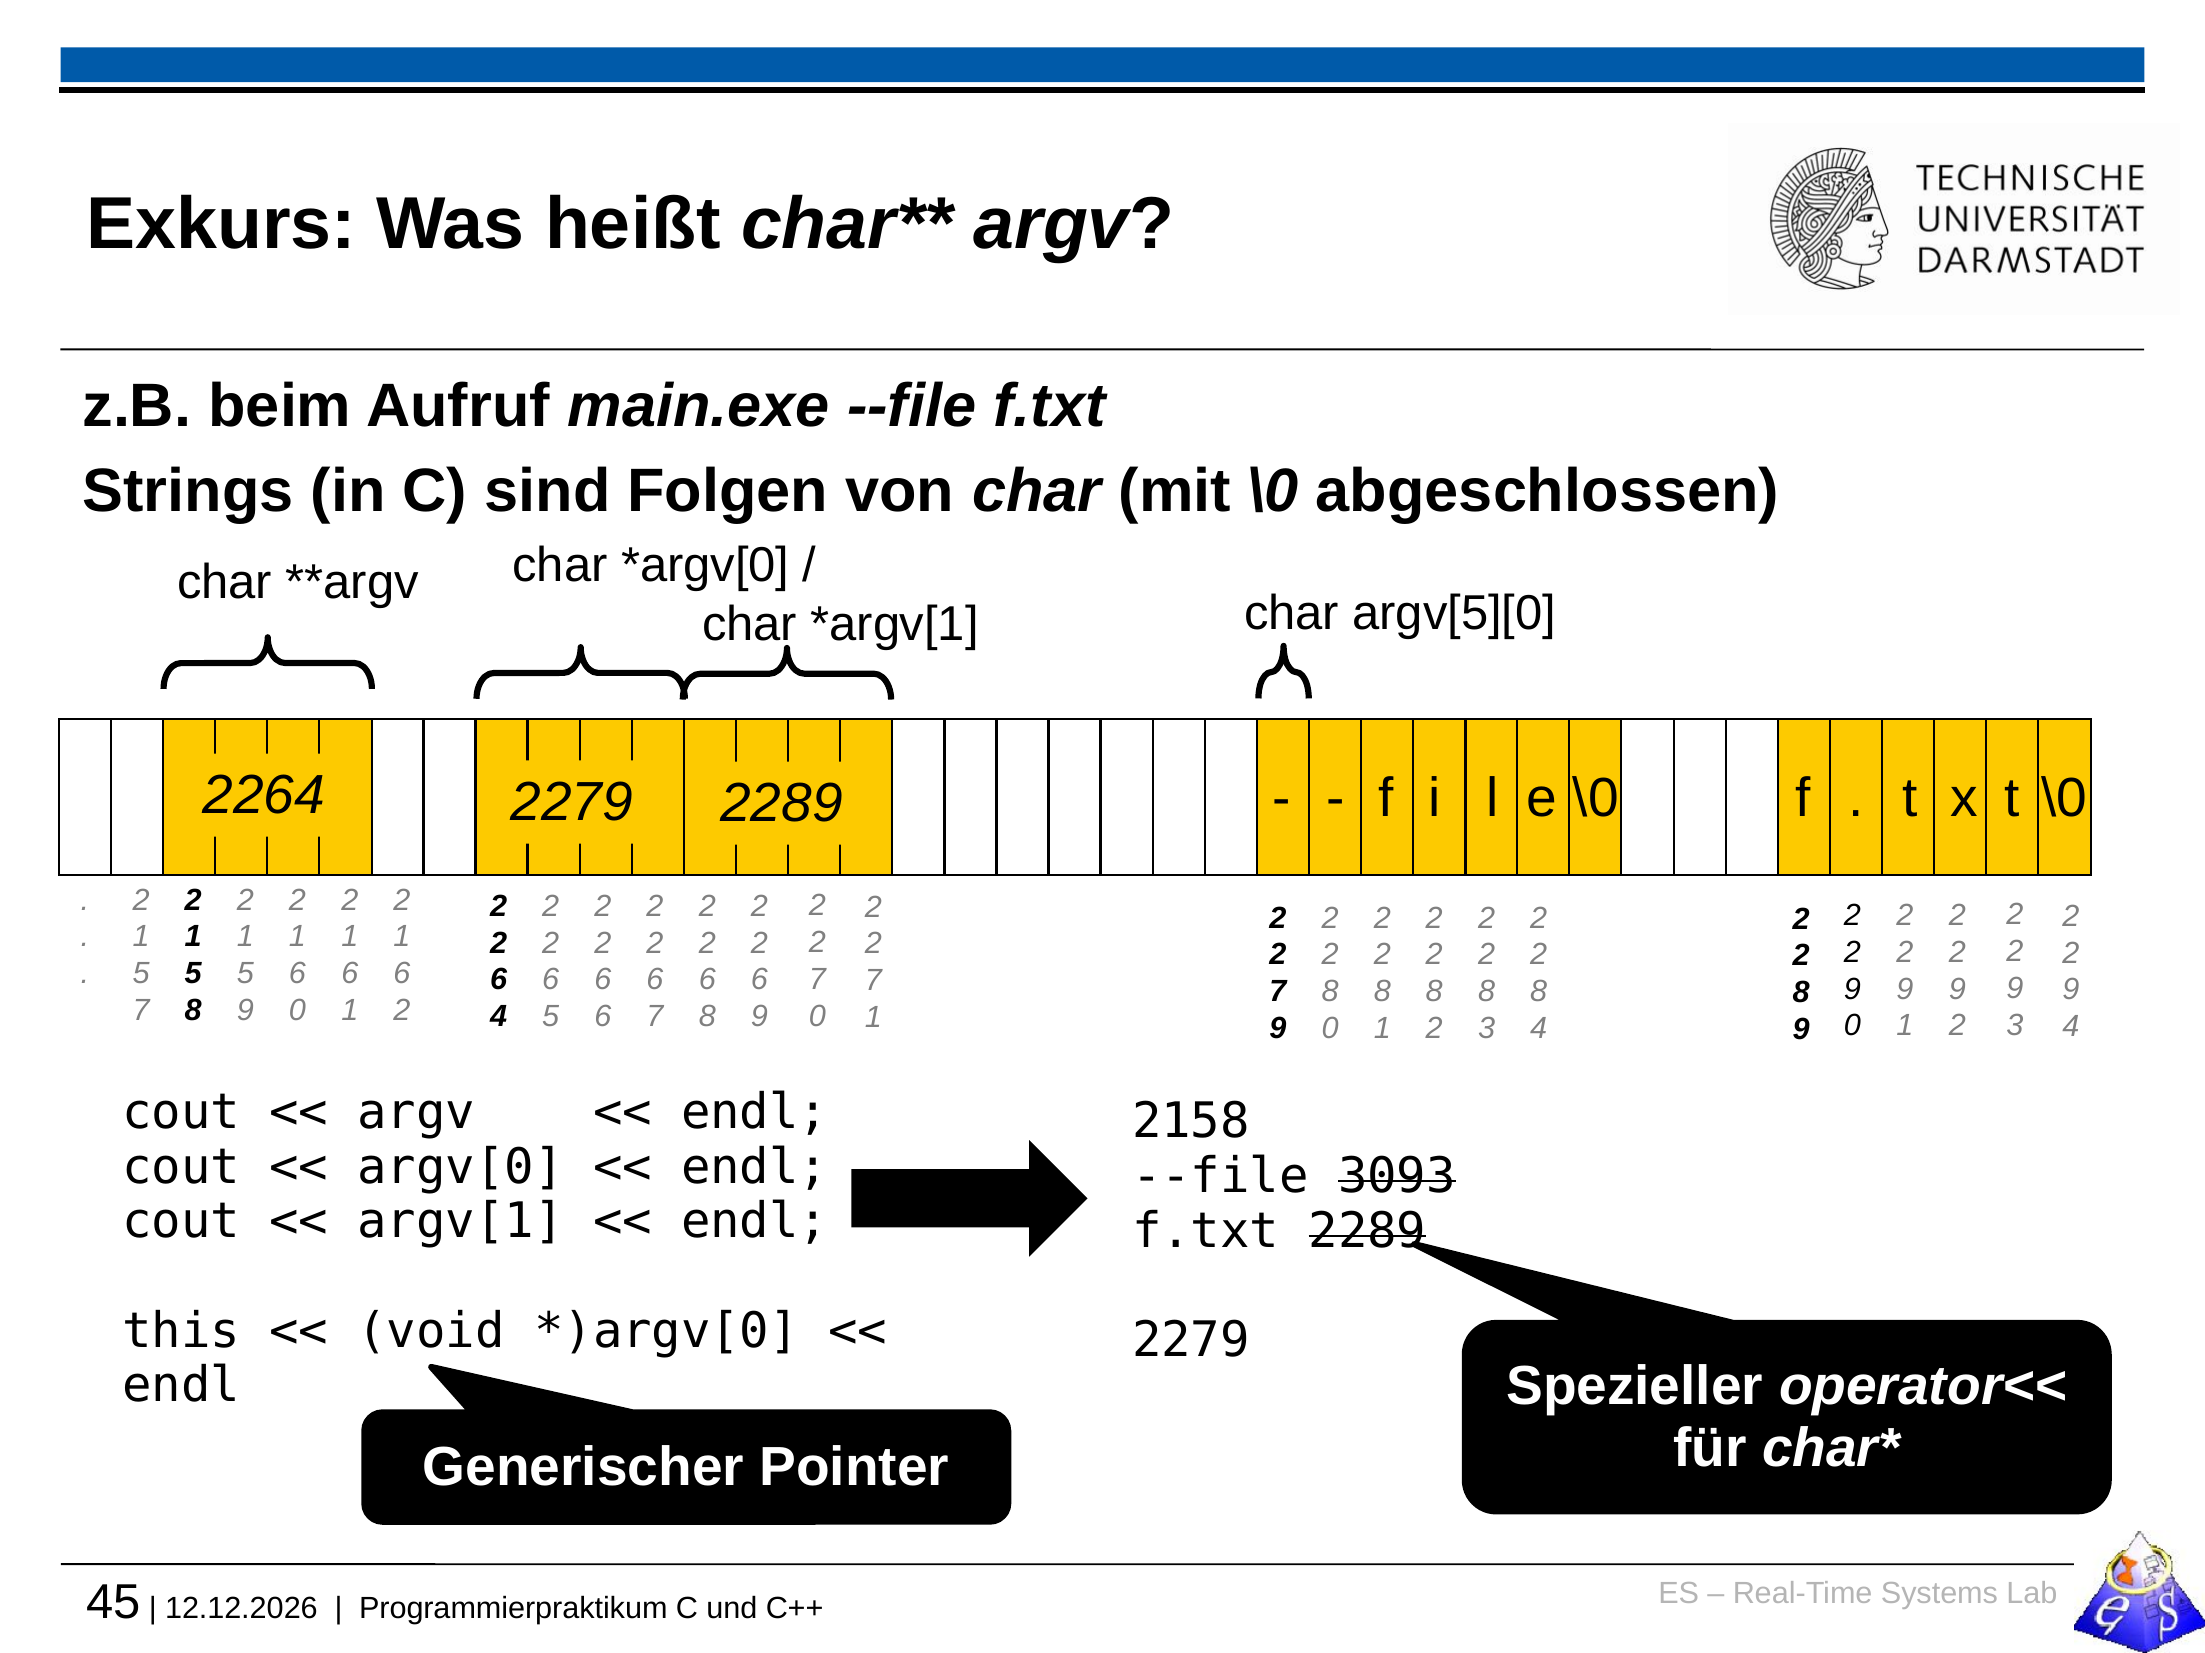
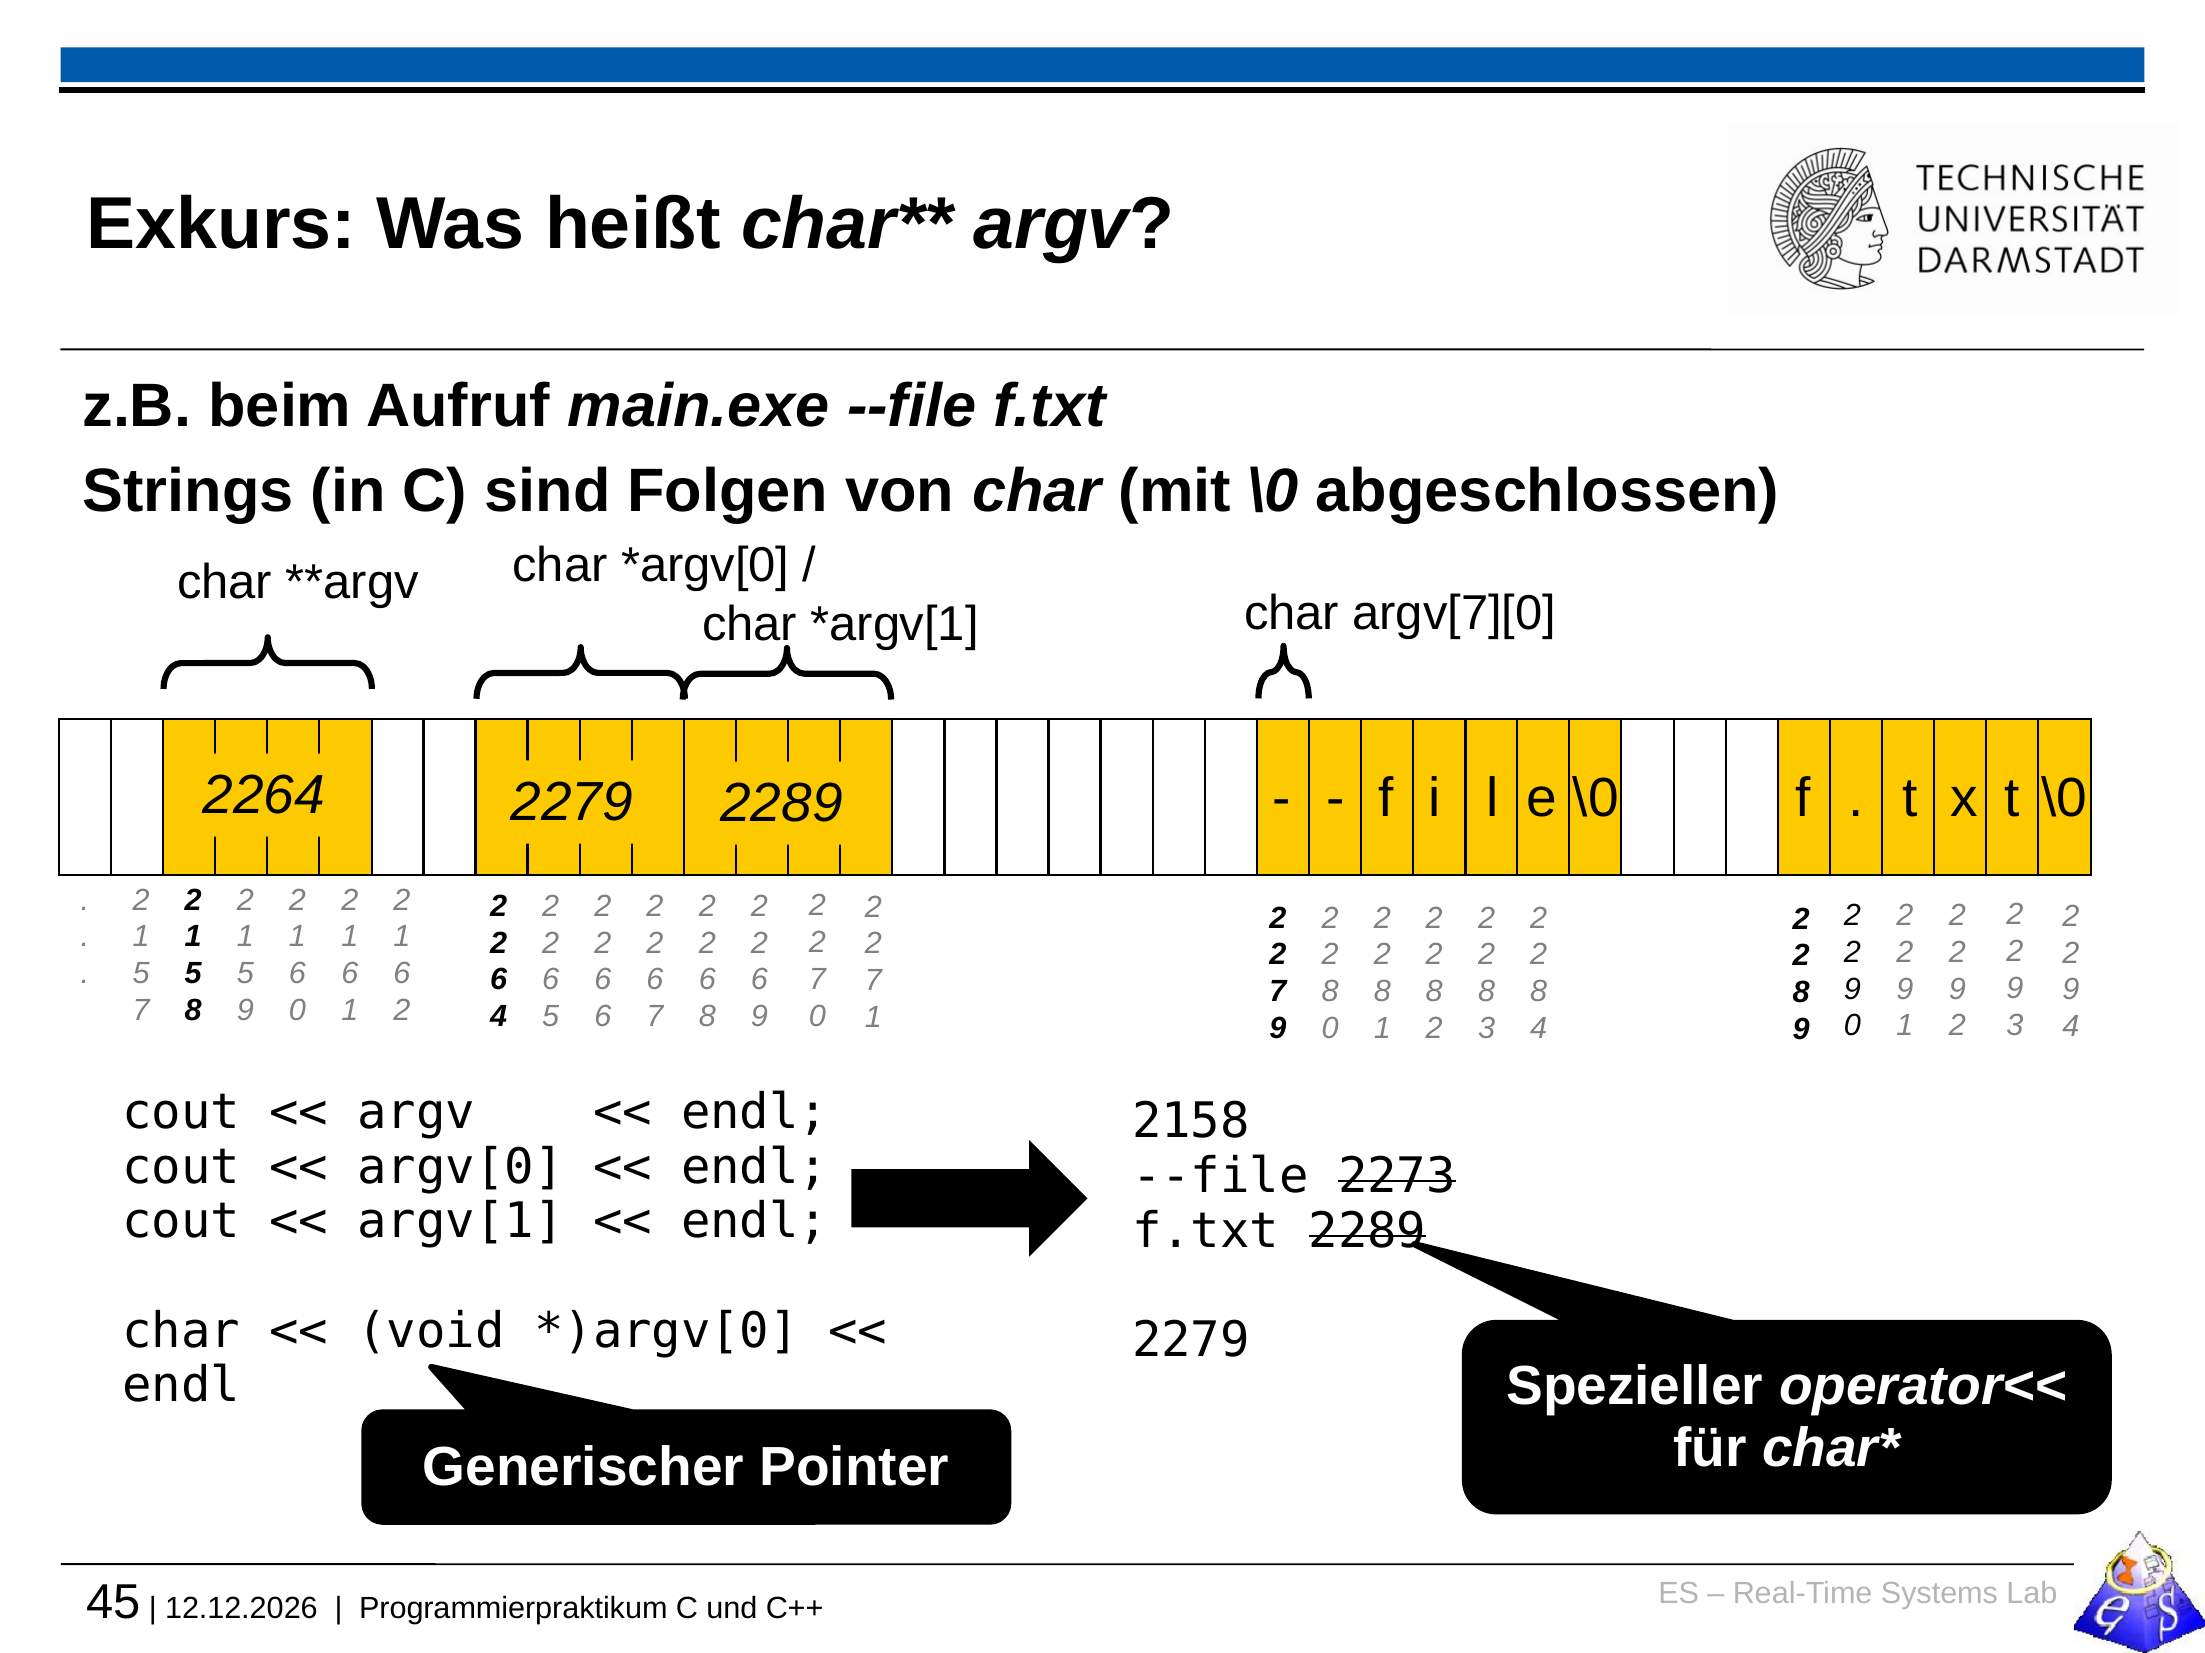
argv[5][0: argv[5][0 -> argv[7][0
3093: 3093 -> 2273
this at (181, 1331): this -> char
